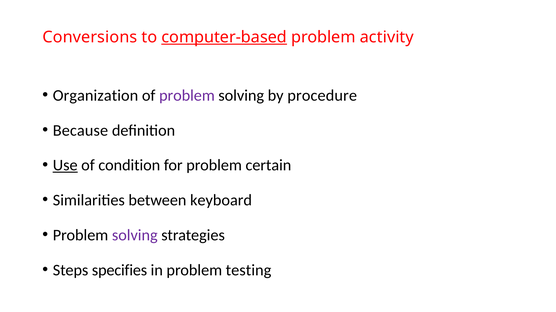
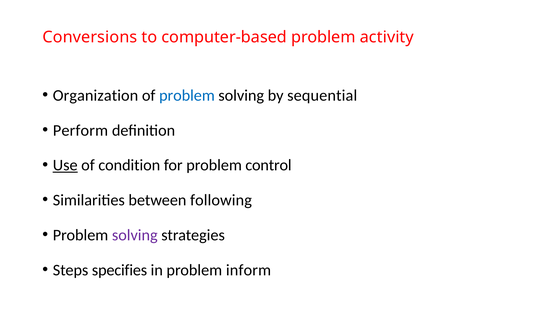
computer-based underline: present -> none
problem at (187, 96) colour: purple -> blue
procedure: procedure -> sequential
Because: Because -> Perform
certain: certain -> control
keyboard: keyboard -> following
testing: testing -> inform
